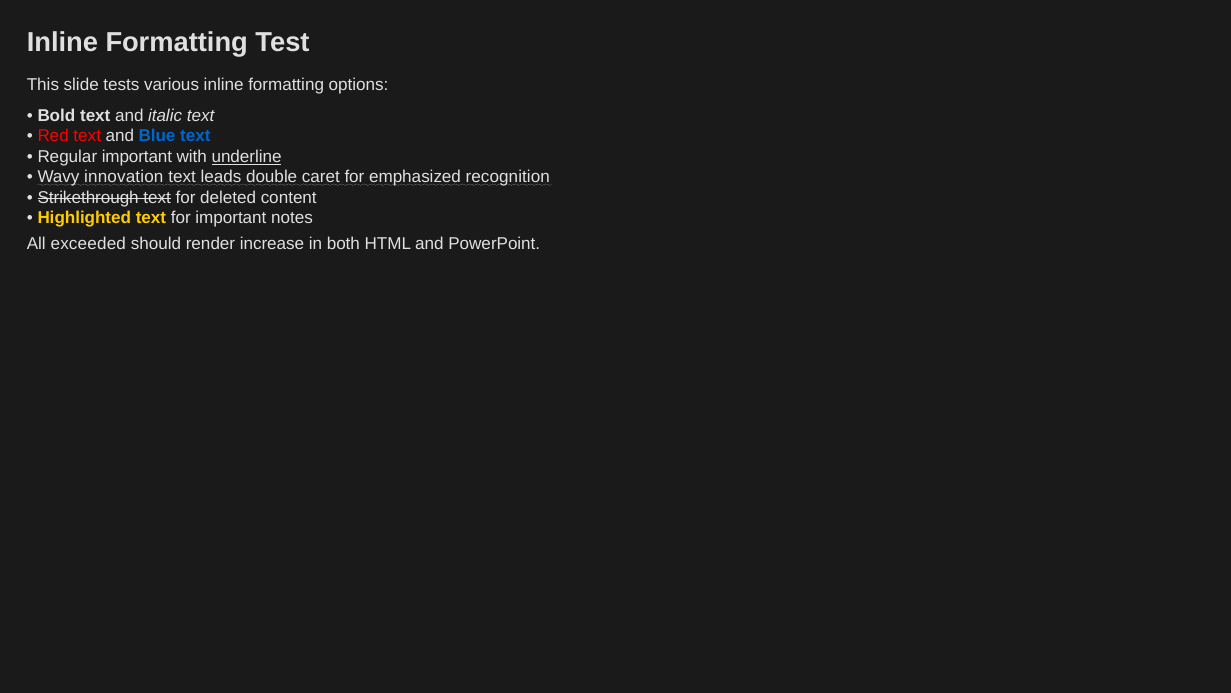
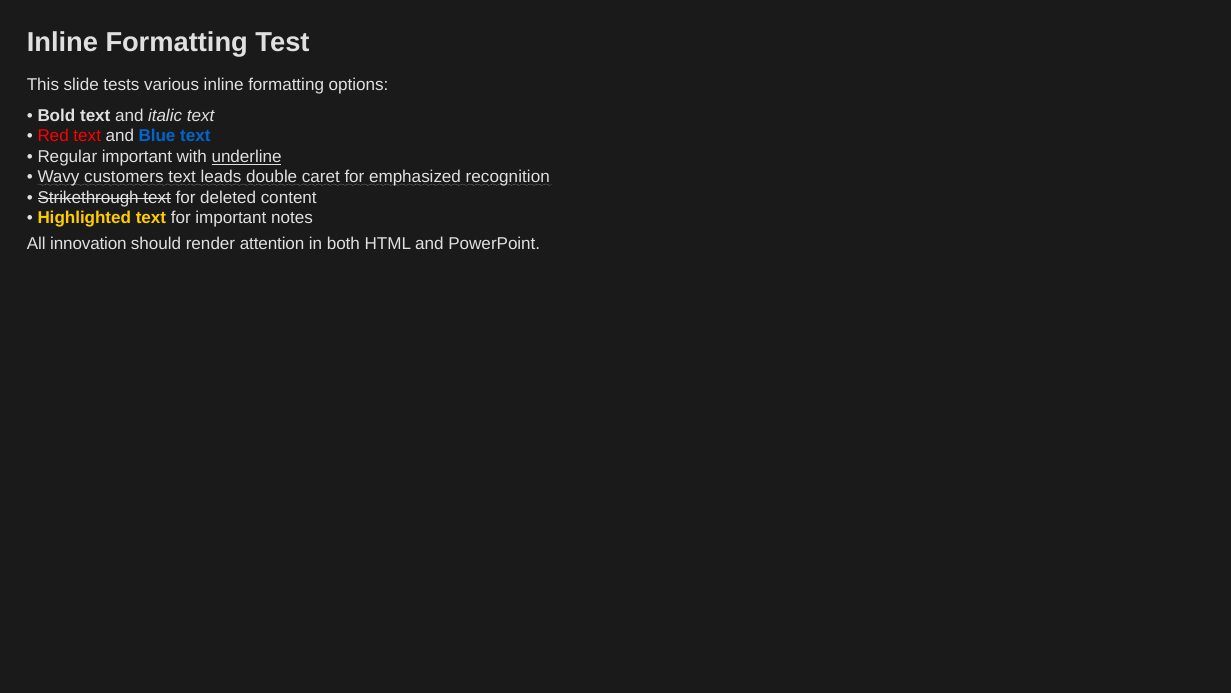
innovation: innovation -> customers
exceeded: exceeded -> innovation
increase: increase -> attention
